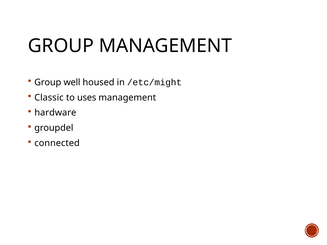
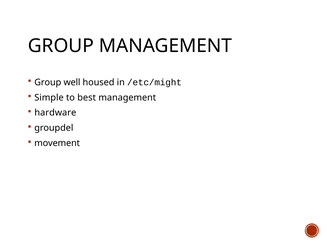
Classic: Classic -> Simple
uses: uses -> best
connected: connected -> movement
